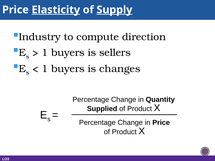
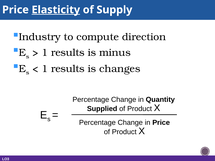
Supply underline: present -> none
buyers at (68, 53): buyers -> results
sellers: sellers -> minus
buyers at (68, 69): buyers -> results
